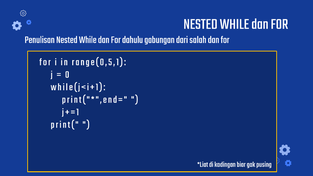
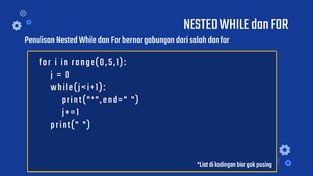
dahulu: dahulu -> bernar
